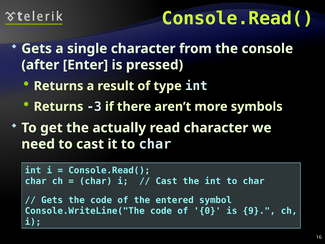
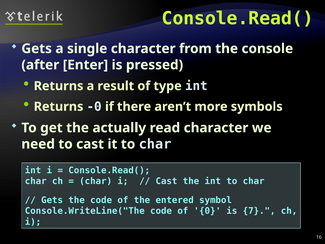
-3: -3 -> -0
9: 9 -> 7
